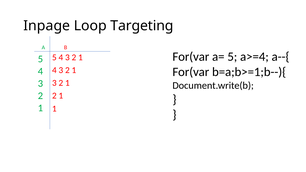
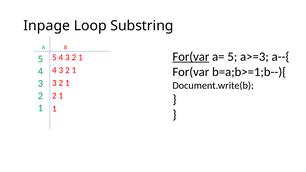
Targeting: Targeting -> Substring
For(var at (191, 57) underline: none -> present
a>=4: a>=4 -> a>=3
